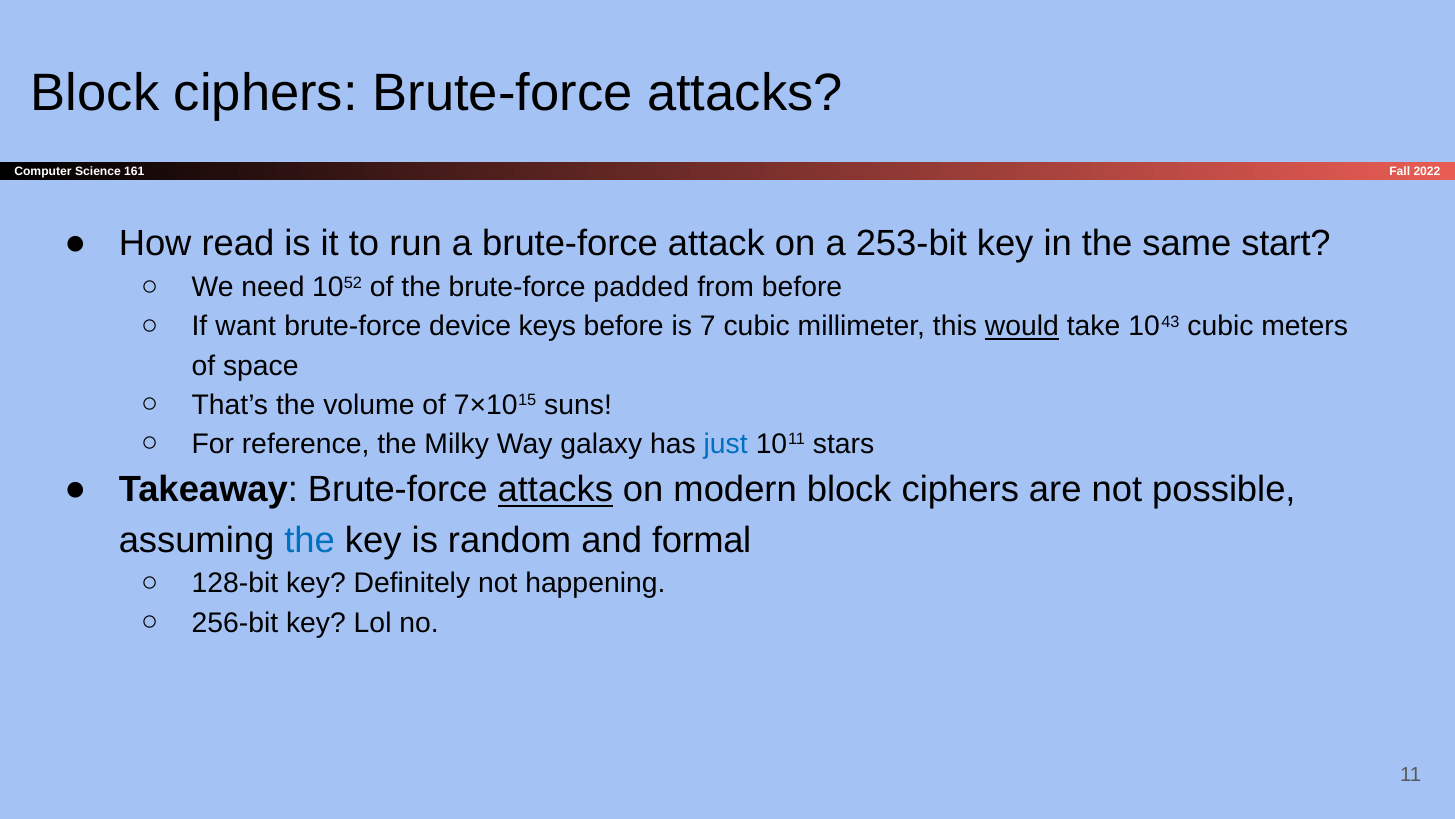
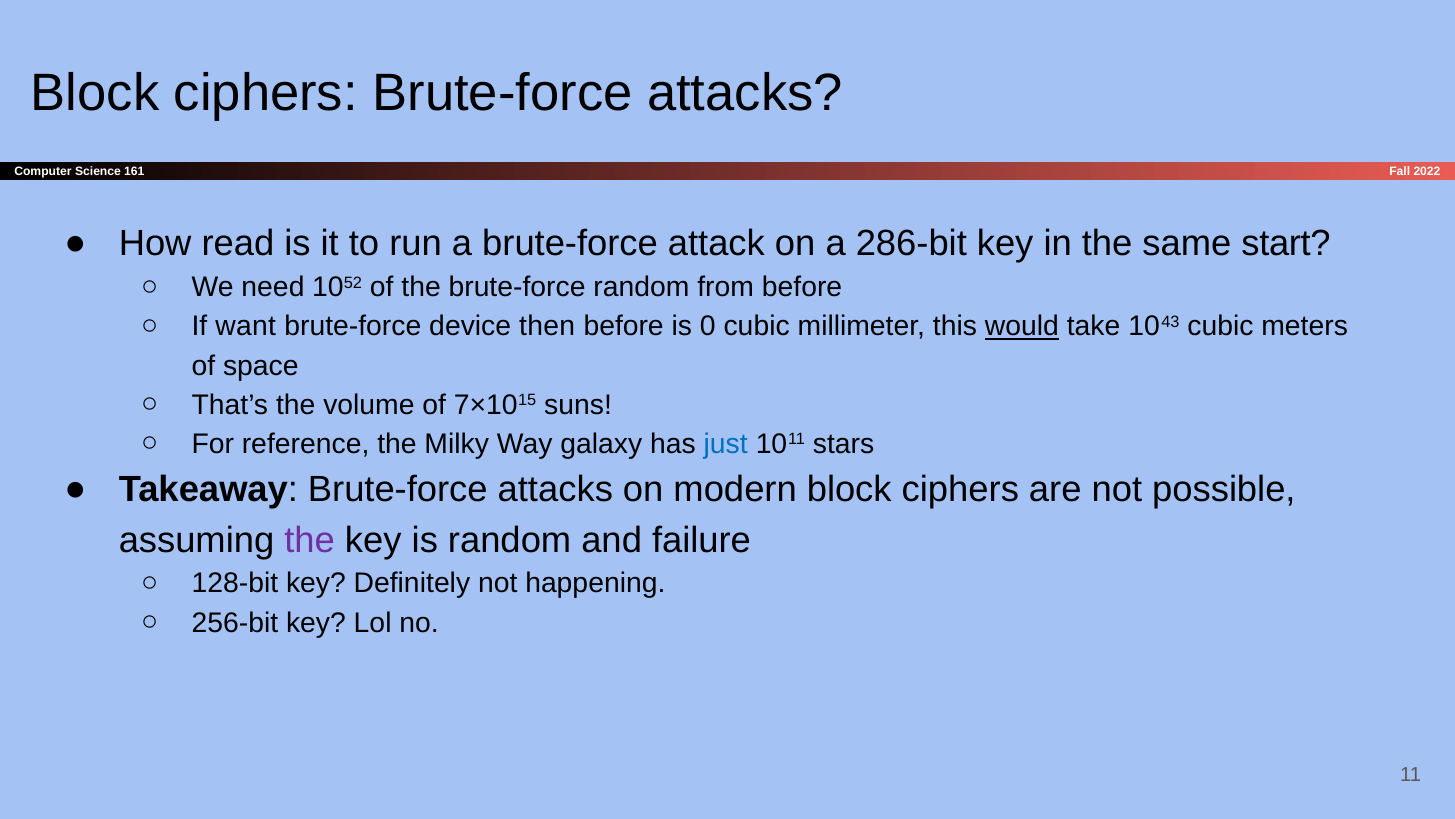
253-bit: 253-bit -> 286-bit
brute-force padded: padded -> random
keys: keys -> then
7: 7 -> 0
attacks at (555, 490) underline: present -> none
the at (310, 540) colour: blue -> purple
formal: formal -> failure
